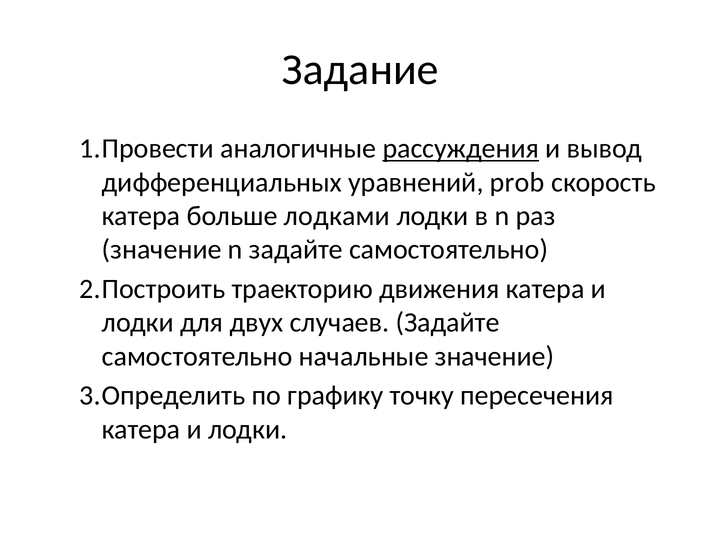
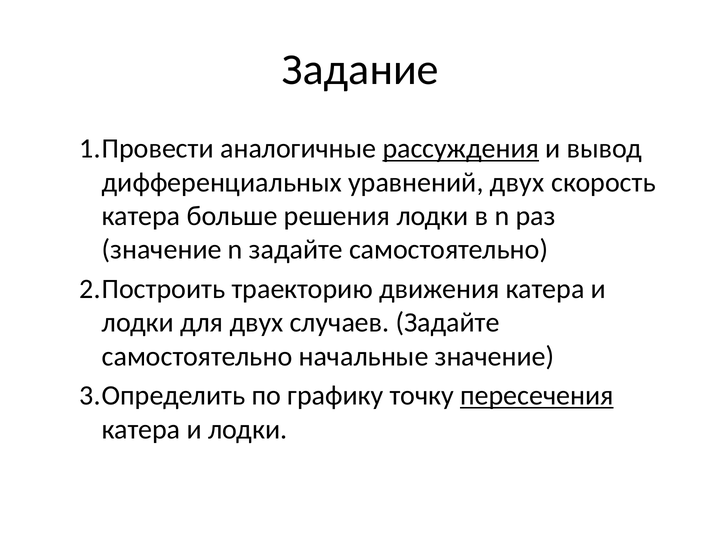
уравнений prob: prob -> двух
лодками: лодками -> решения
пересечения underline: none -> present
